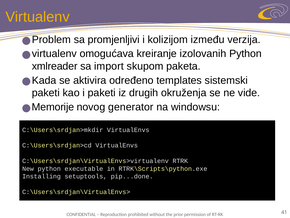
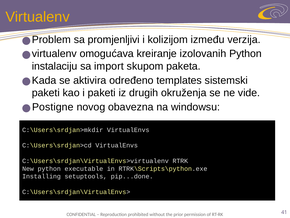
xmlreader: xmlreader -> instalaciju
Memorije: Memorije -> Postigne
generator: generator -> obavezna
